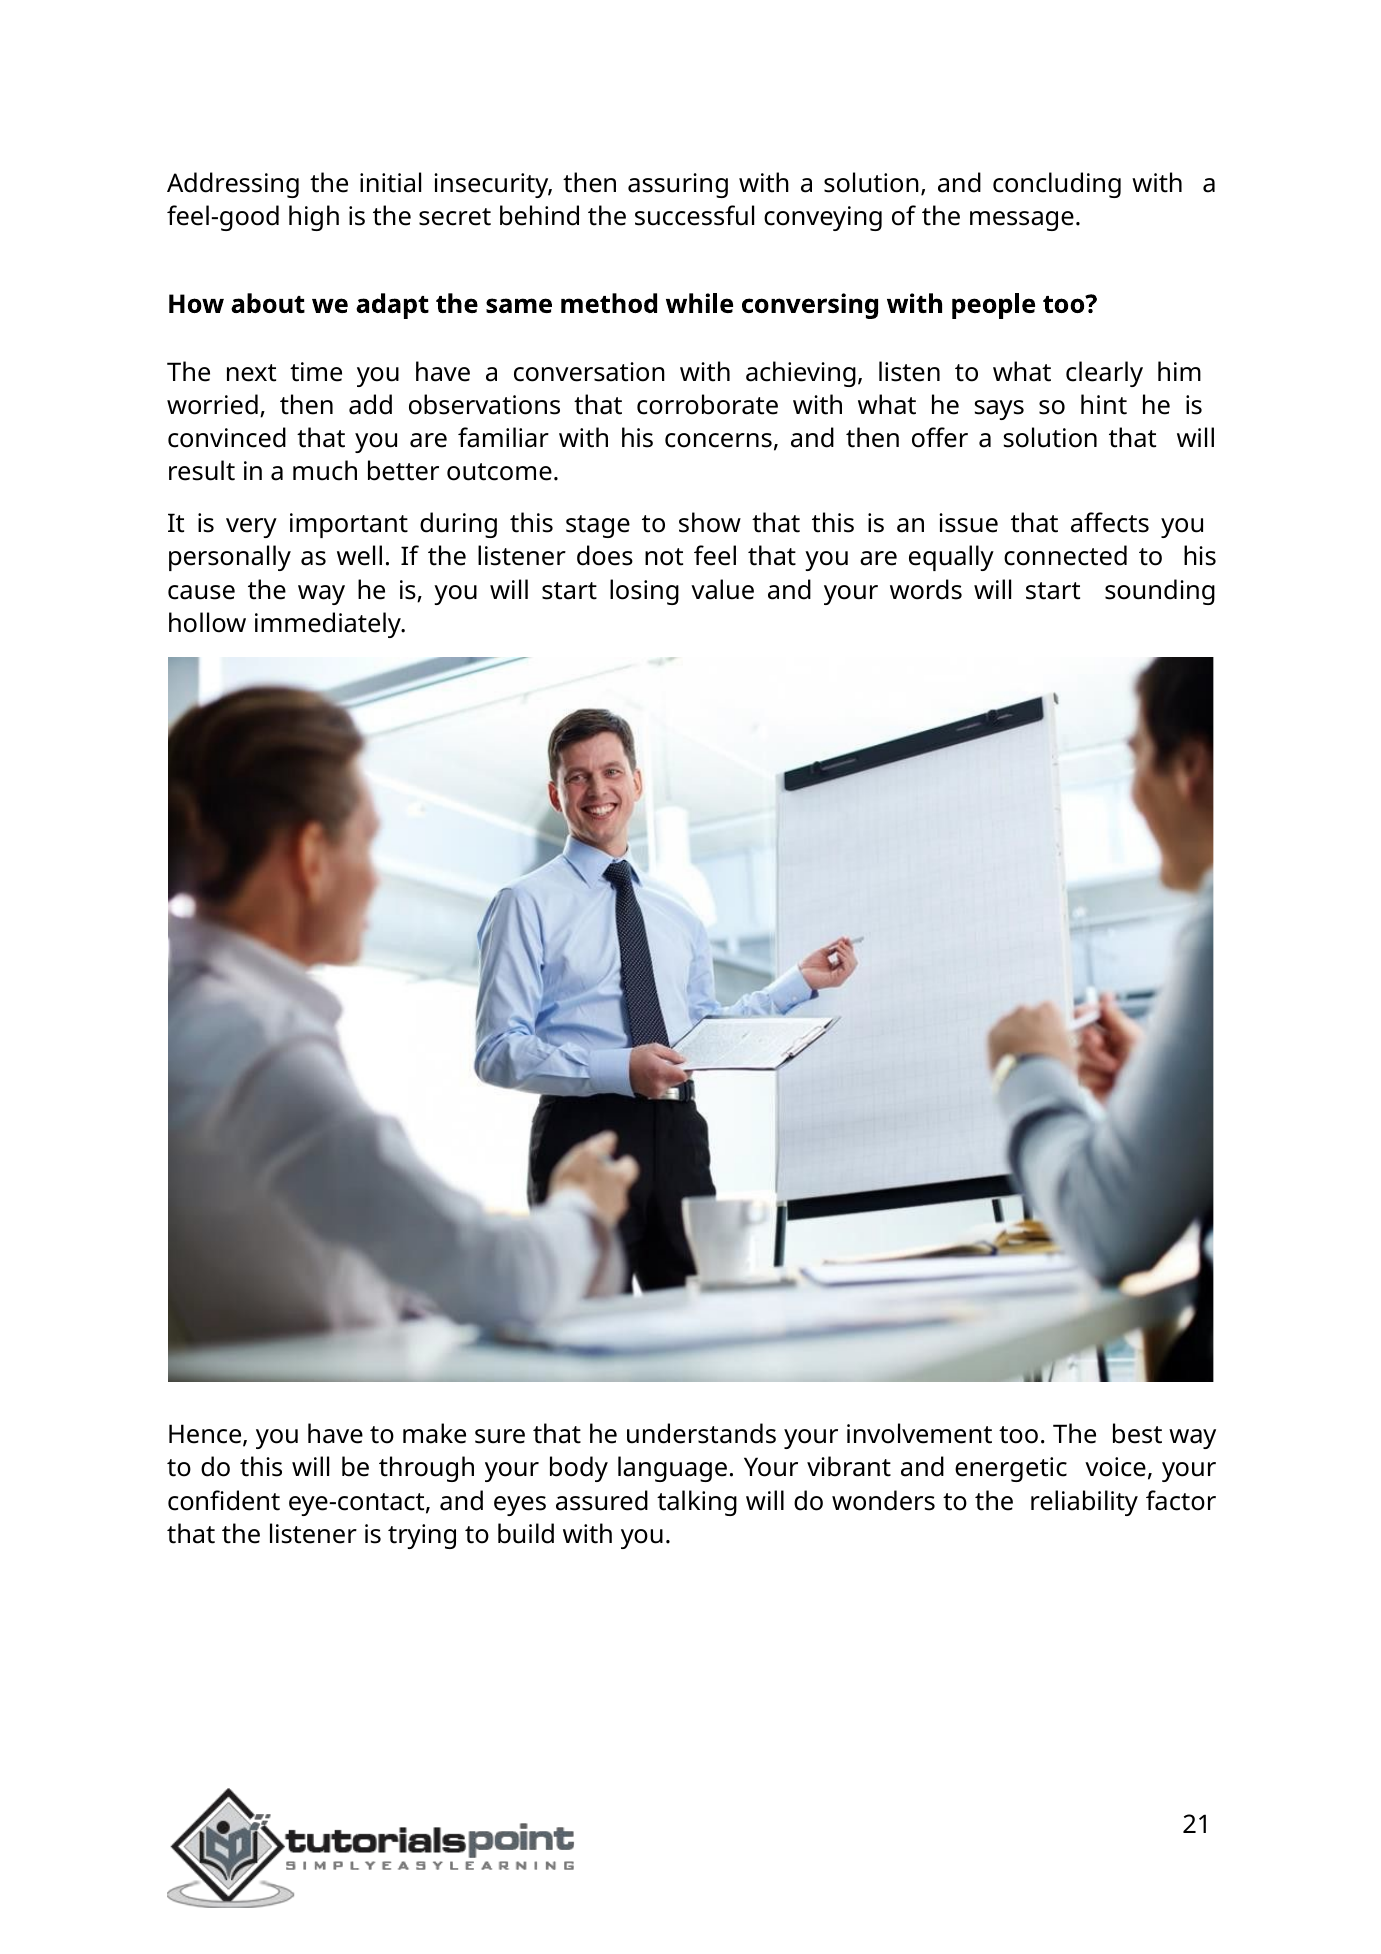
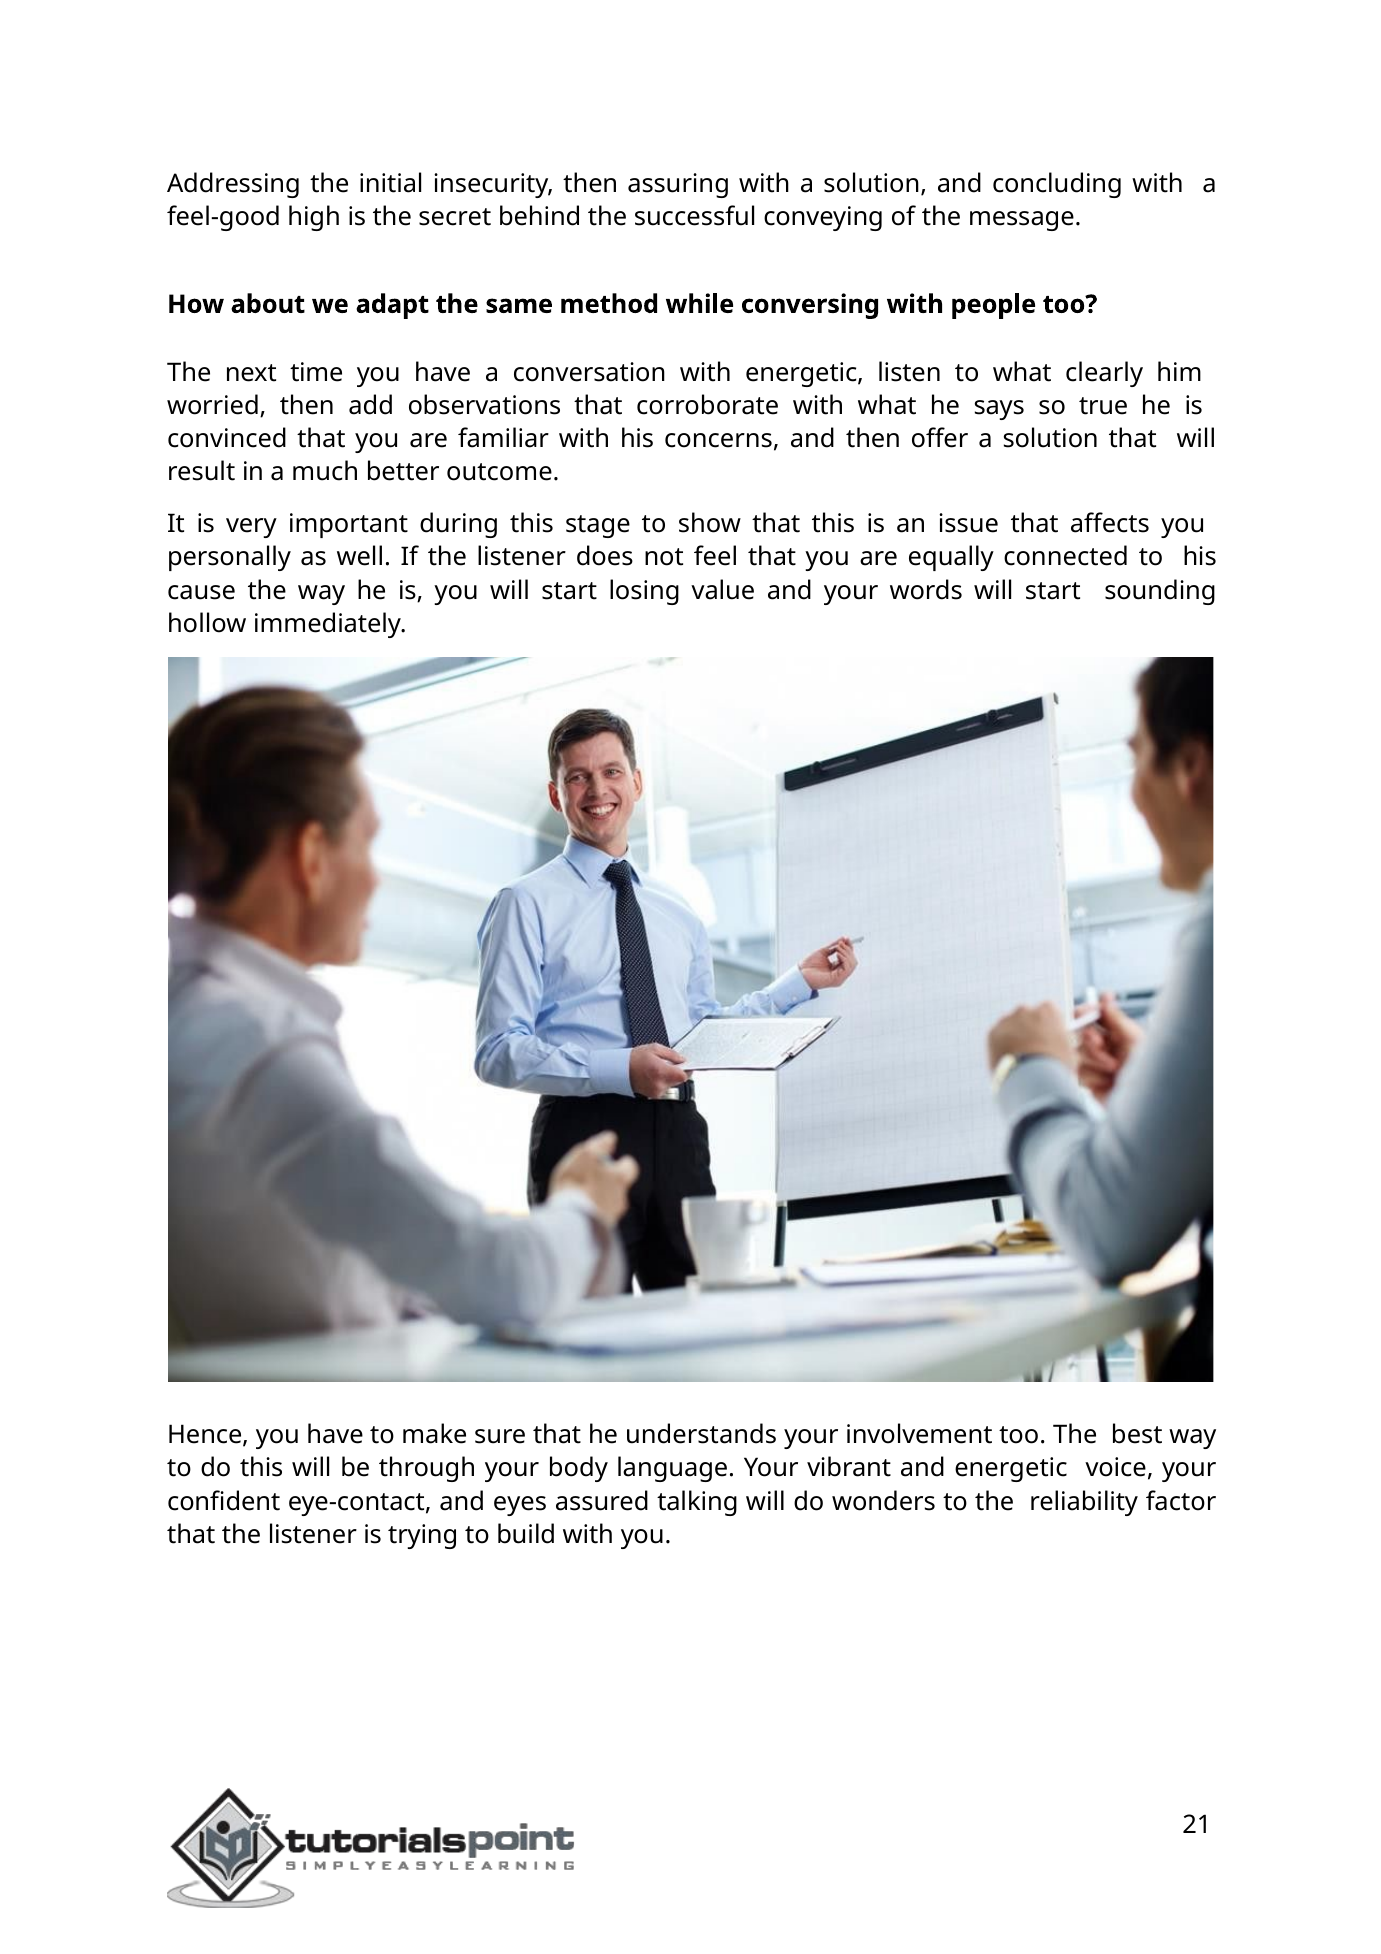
with achieving: achieving -> energetic
hint: hint -> true
